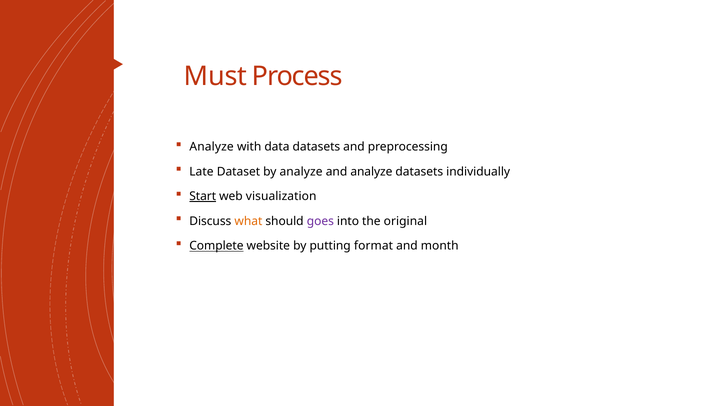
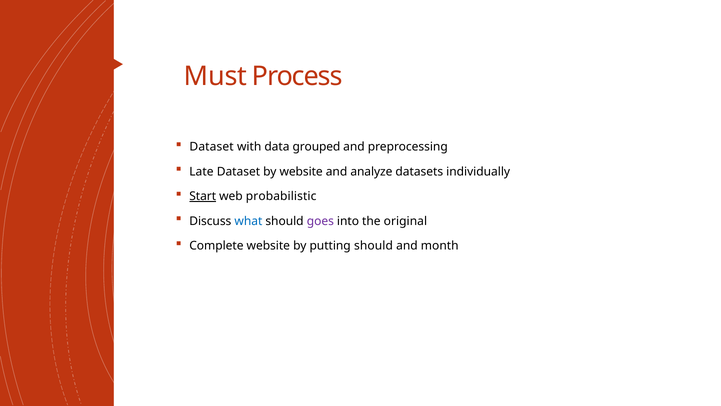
Analyze at (212, 147): Analyze -> Dataset
data datasets: datasets -> grouped
by analyze: analyze -> website
visualization: visualization -> probabilistic
what colour: orange -> blue
Complete underline: present -> none
putting format: format -> should
